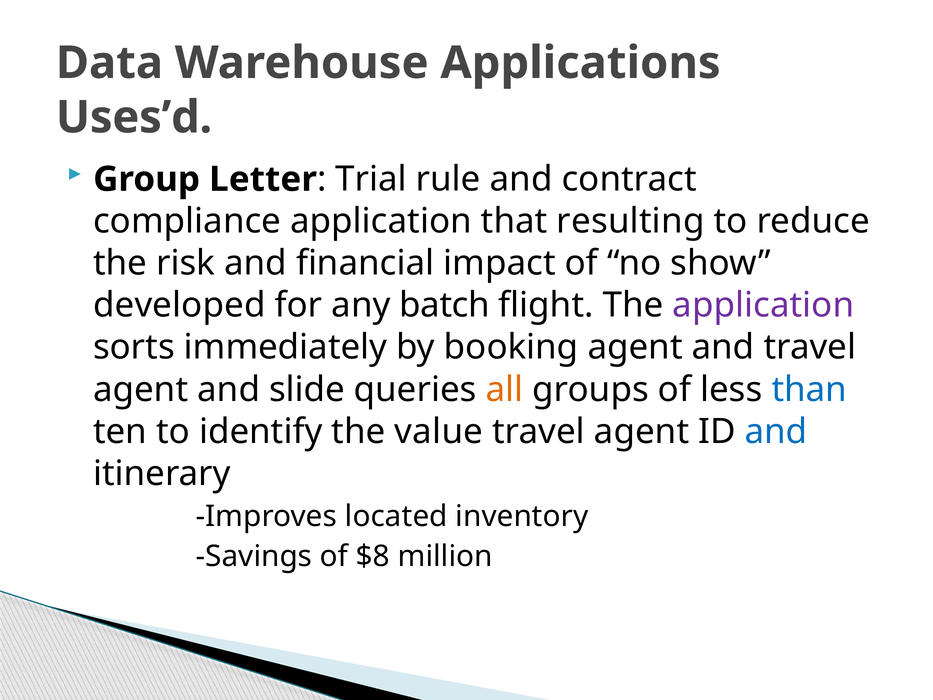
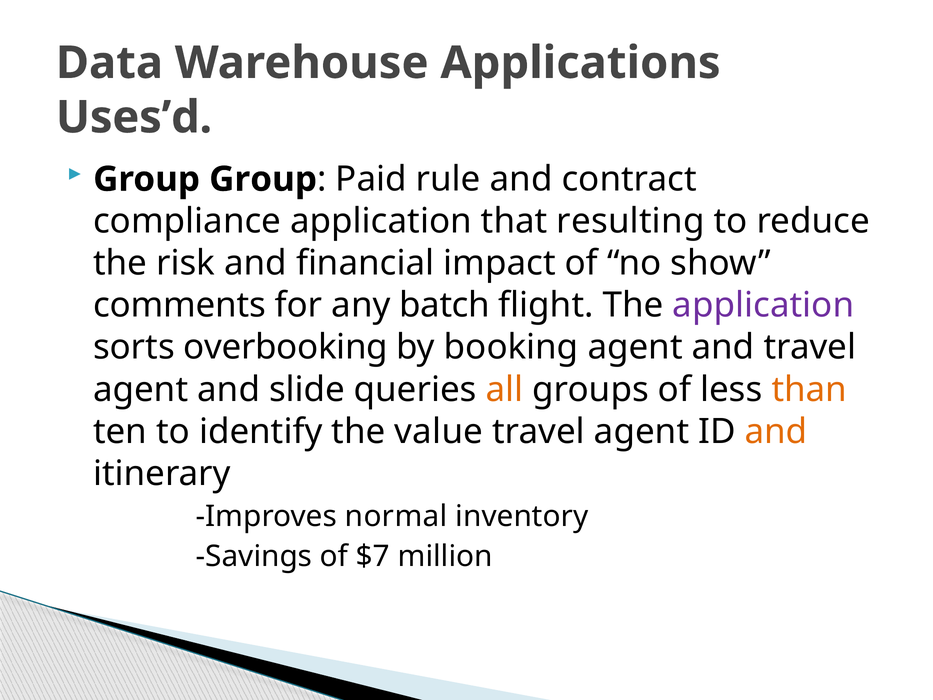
Group Letter: Letter -> Group
Trial: Trial -> Paid
developed: developed -> comments
immediately: immediately -> overbooking
than colour: blue -> orange
and at (776, 431) colour: blue -> orange
located: located -> normal
$8: $8 -> $7
